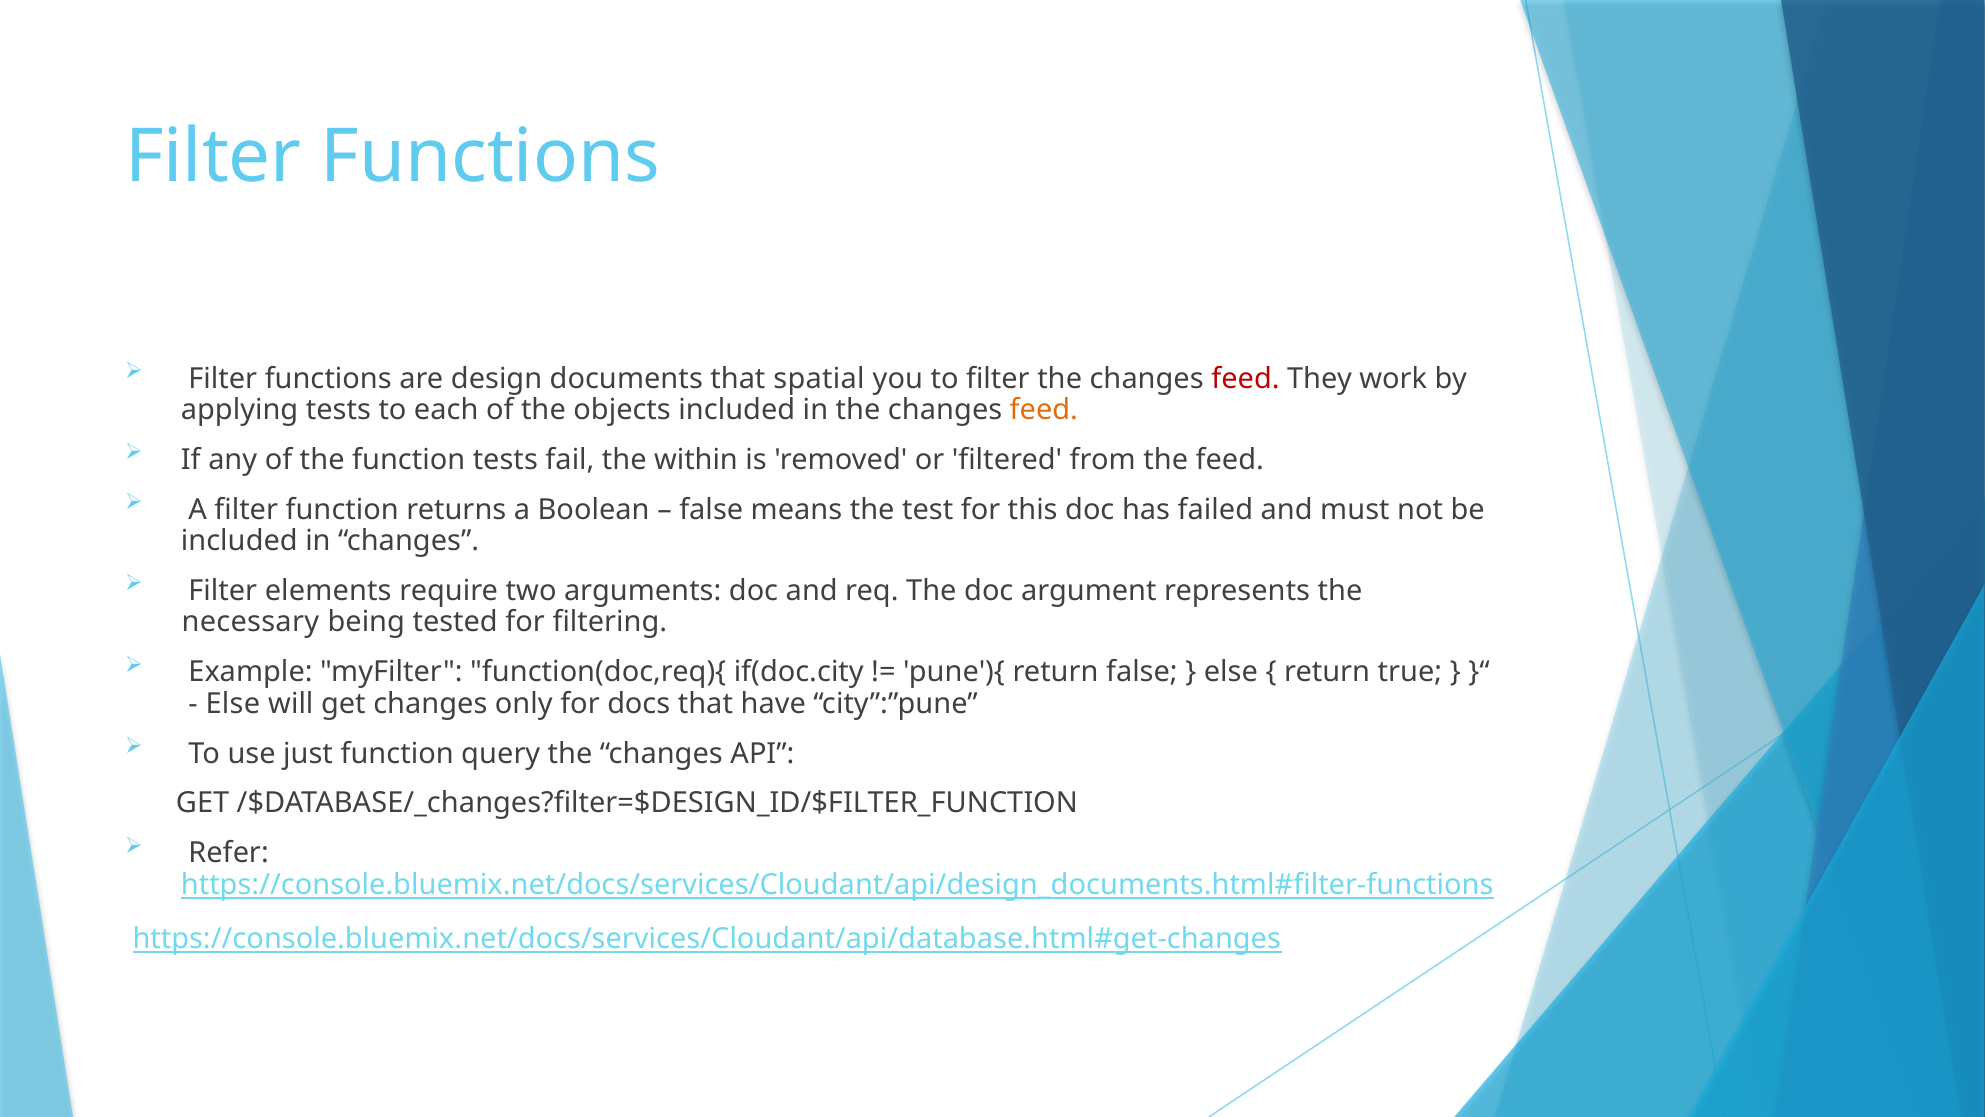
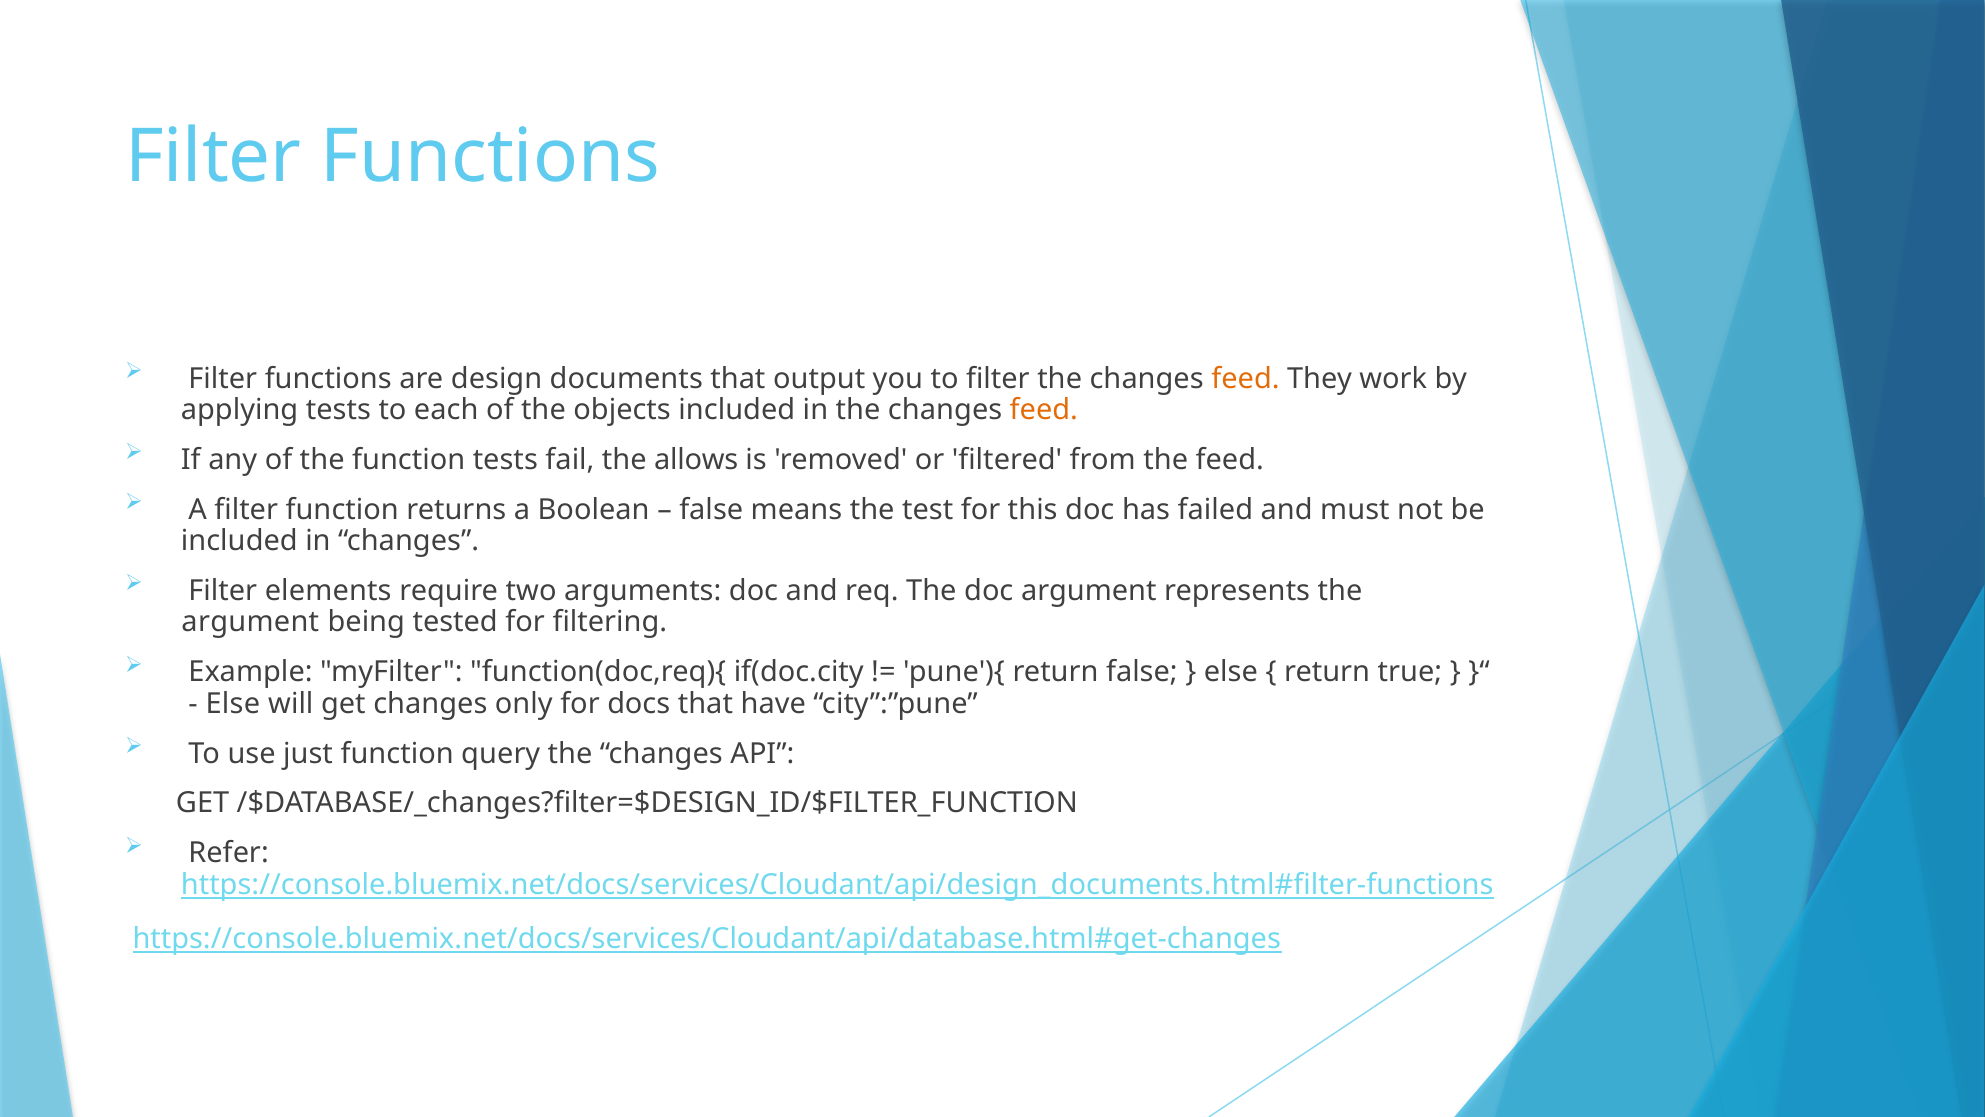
spatial: spatial -> output
feed at (1245, 379) colour: red -> orange
within: within -> allows
necessary at (250, 622): necessary -> argument
